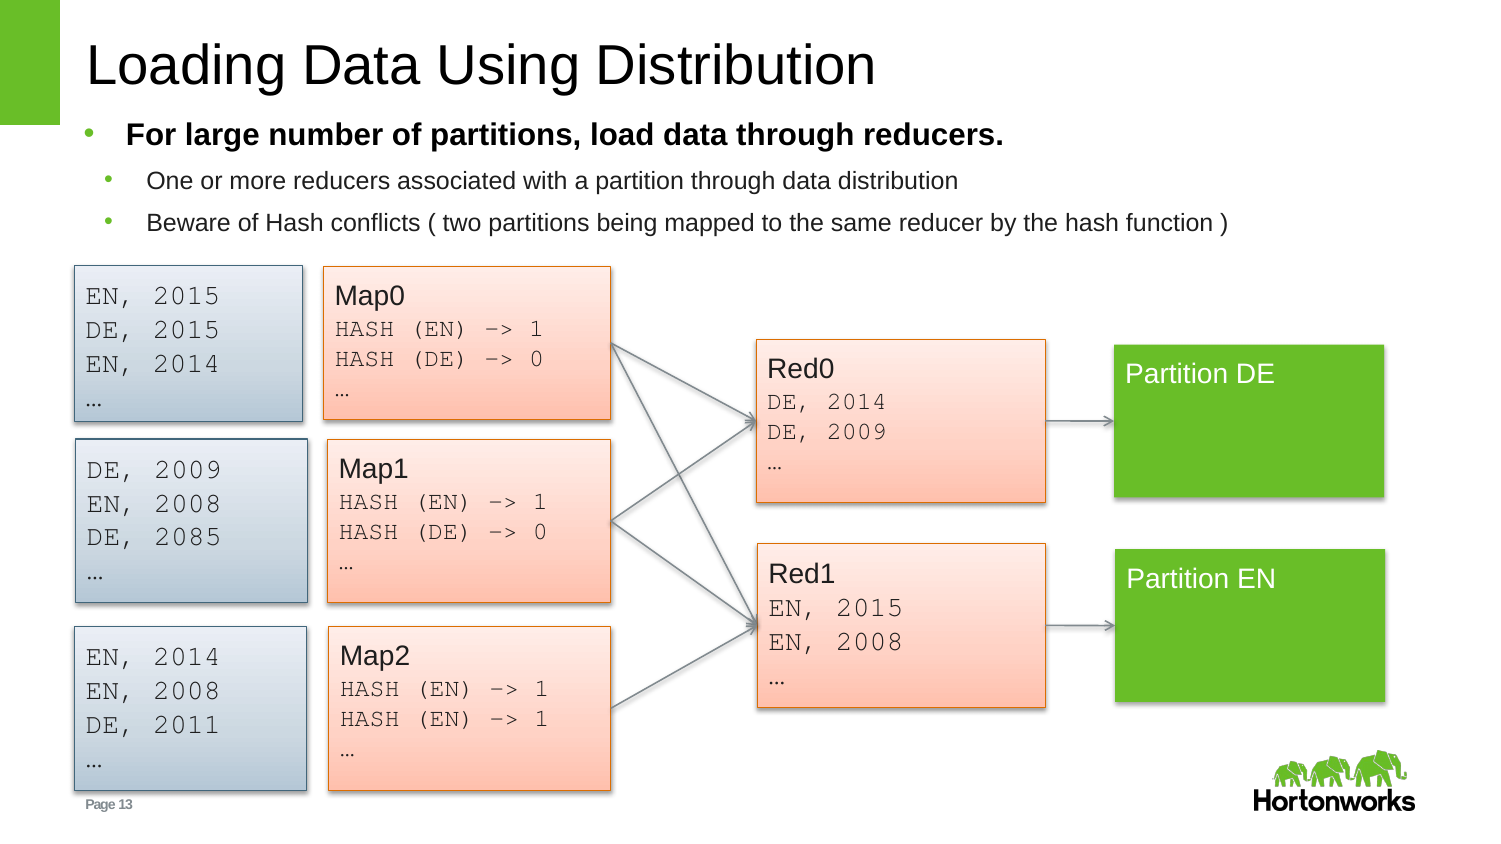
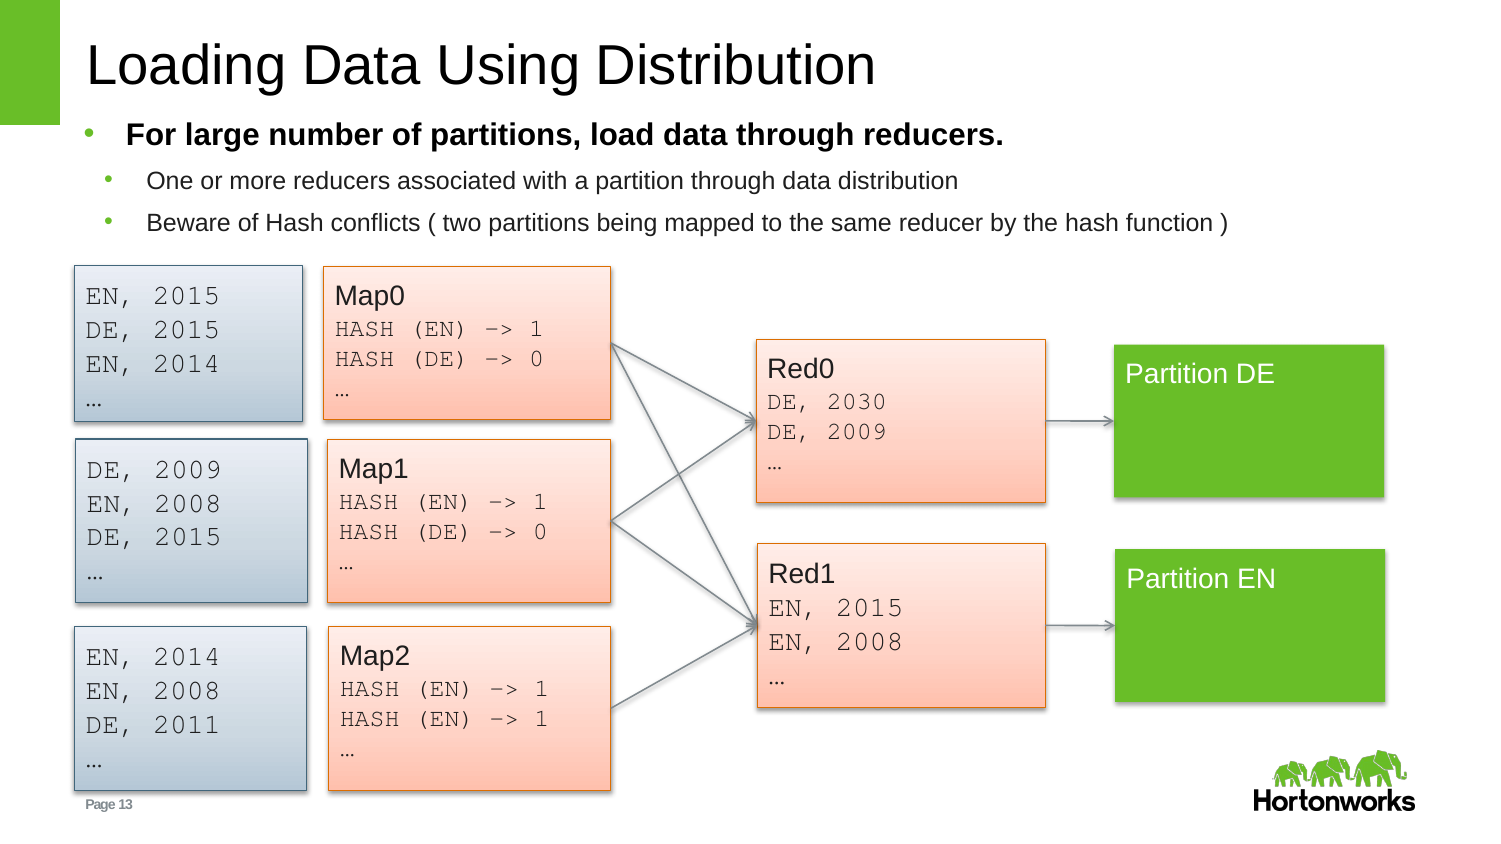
DE 2014: 2014 -> 2030
2085 at (188, 537): 2085 -> 2015
